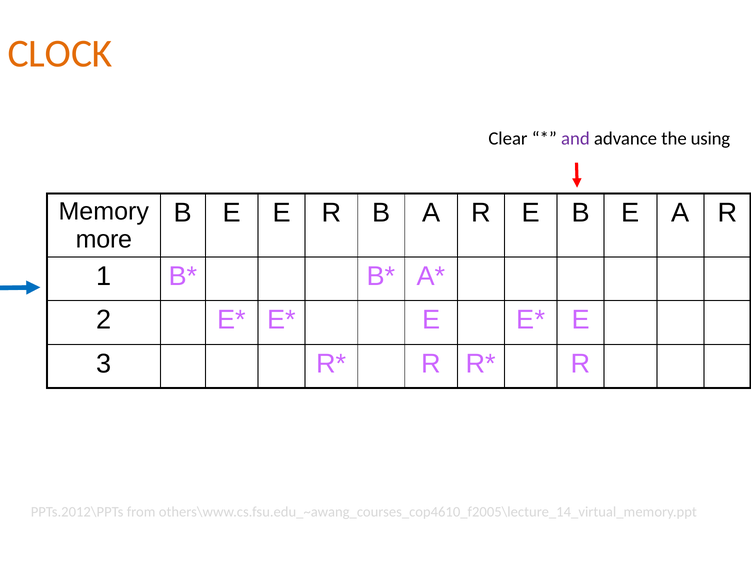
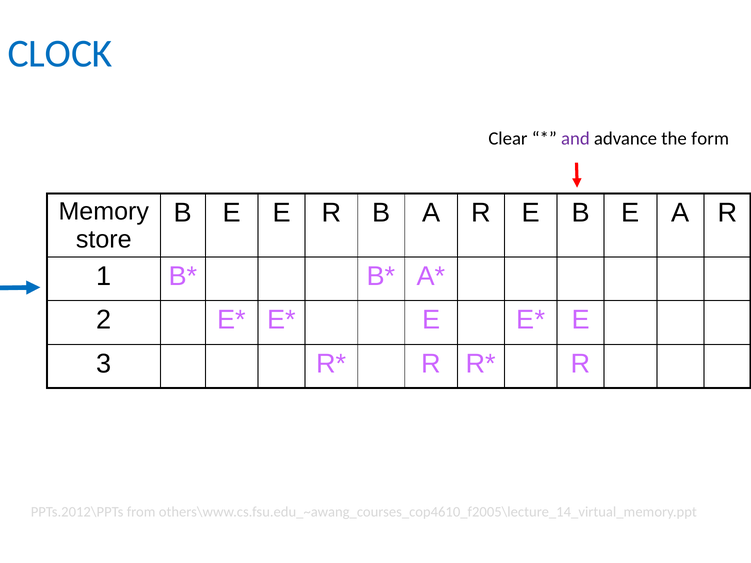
CLOCK colour: orange -> blue
using: using -> form
more: more -> store
